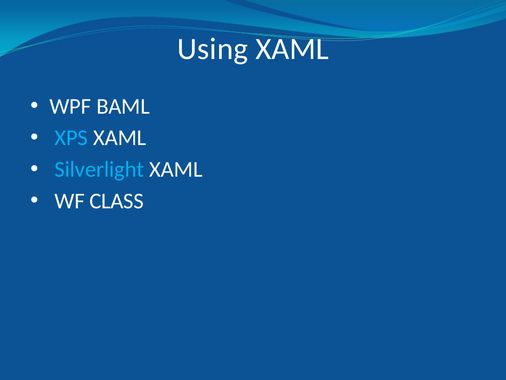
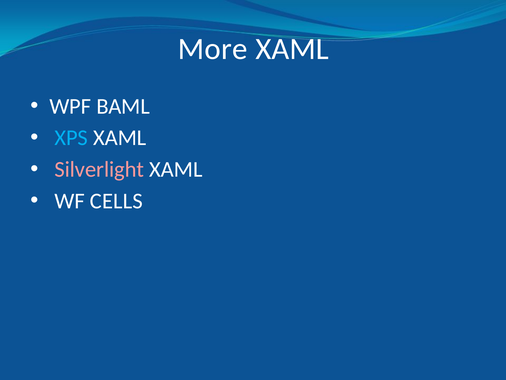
Using: Using -> More
Silverlight colour: light blue -> pink
CLASS: CLASS -> CELLS
